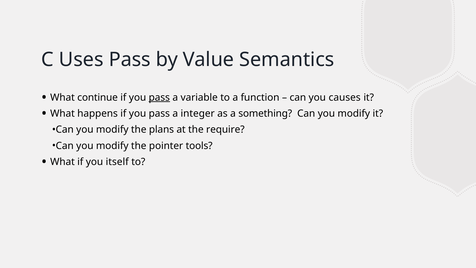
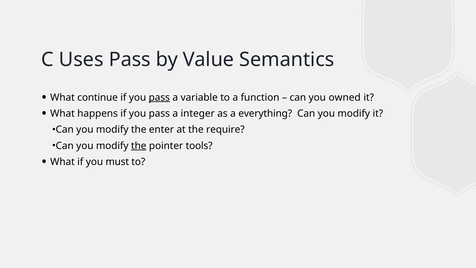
causes: causes -> owned
something: something -> everything
plans: plans -> enter
the at (139, 146) underline: none -> present
itself: itself -> must
